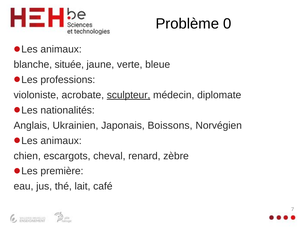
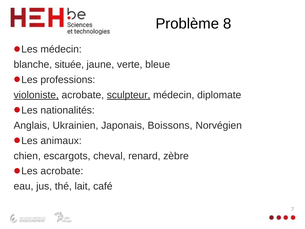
0: 0 -> 8
animaux at (61, 49): animaux -> médecin
violoniste underline: none -> present
Les première: première -> acrobate
